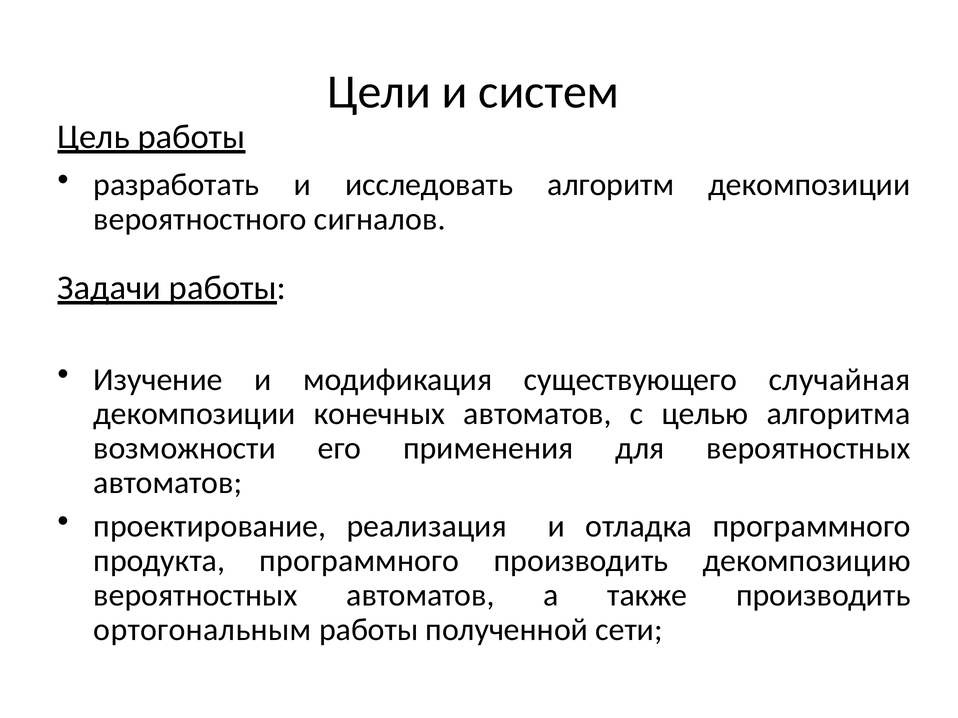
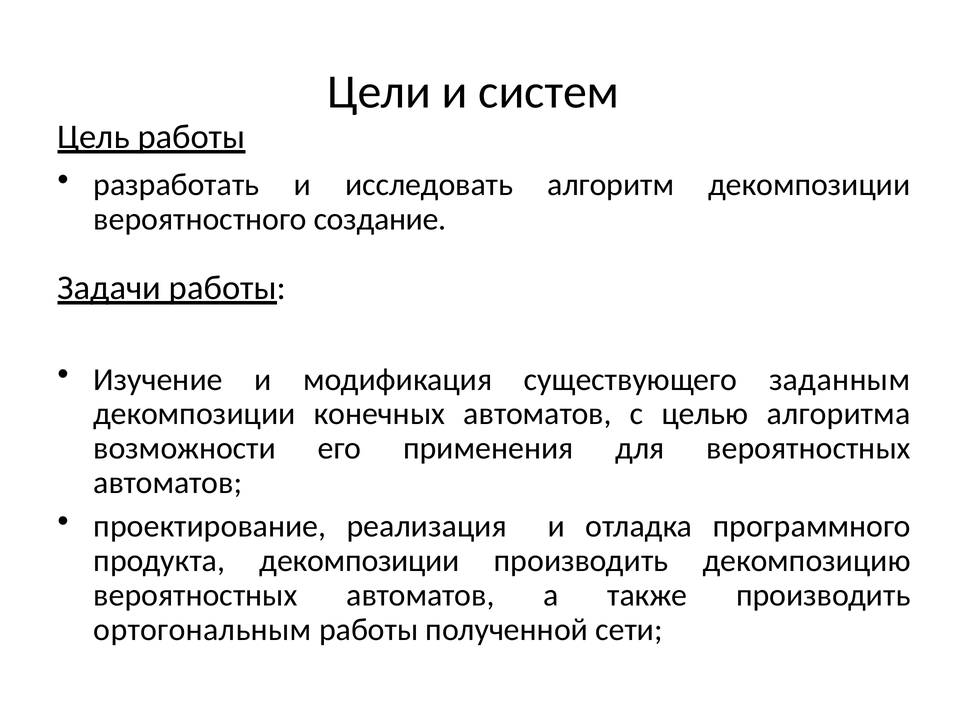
сигналов: сигналов -> создание
случайная: случайная -> заданным
продукта программного: программного -> декомпозиции
